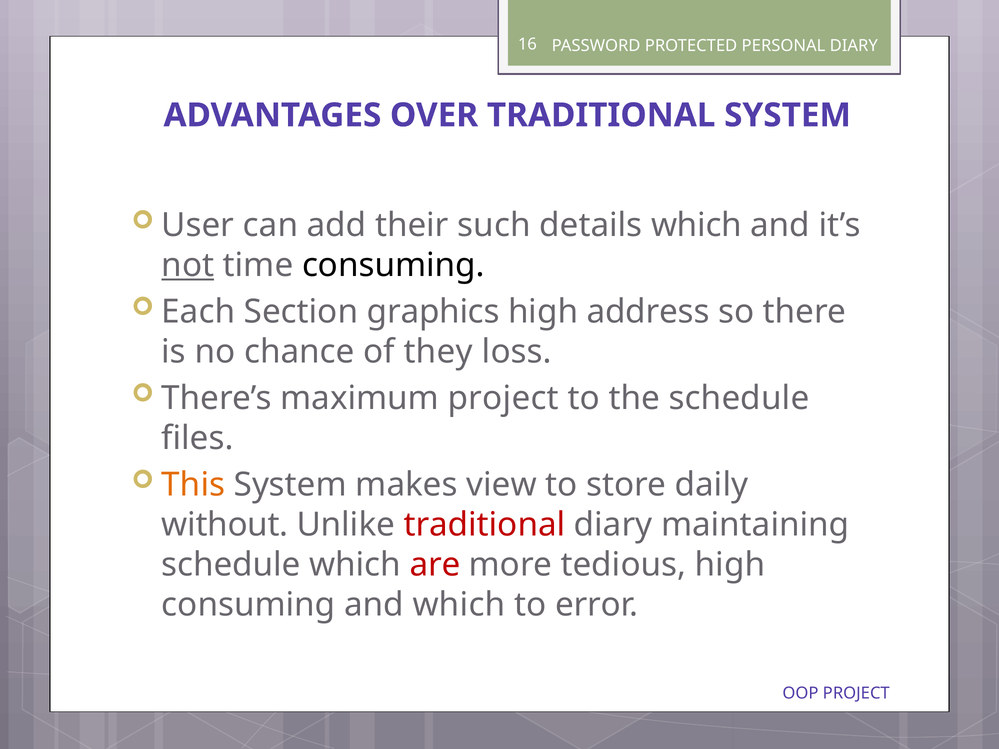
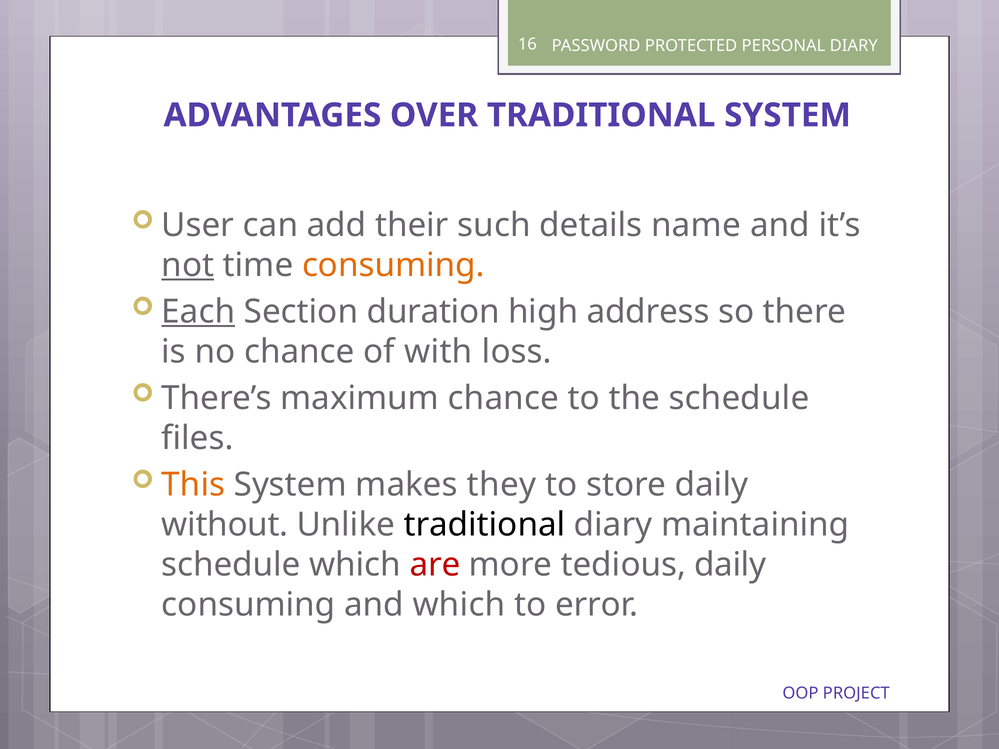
details which: which -> name
consuming at (393, 265) colour: black -> orange
Each underline: none -> present
graphics: graphics -> duration
they: they -> with
maximum project: project -> chance
view: view -> they
traditional at (485, 525) colour: red -> black
tedious high: high -> daily
